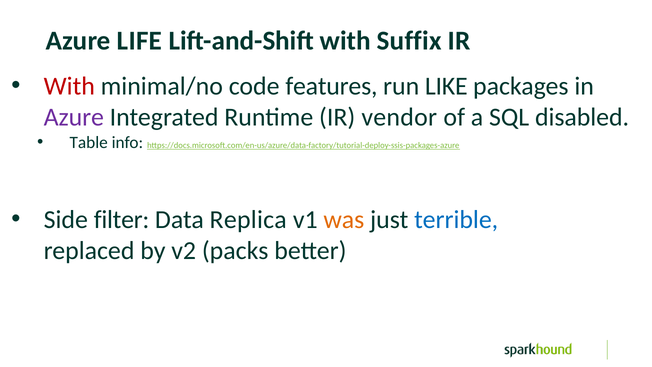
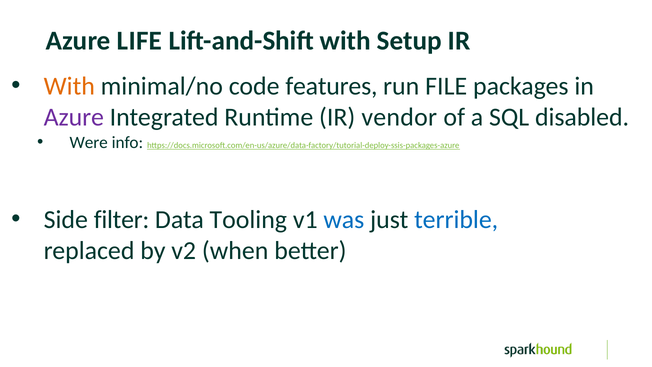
Suffix: Suffix -> Setup
With at (69, 86) colour: red -> orange
LIKE: LIKE -> FILE
Table: Table -> Were
Replica: Replica -> Tooling
was colour: orange -> blue
packs: packs -> when
